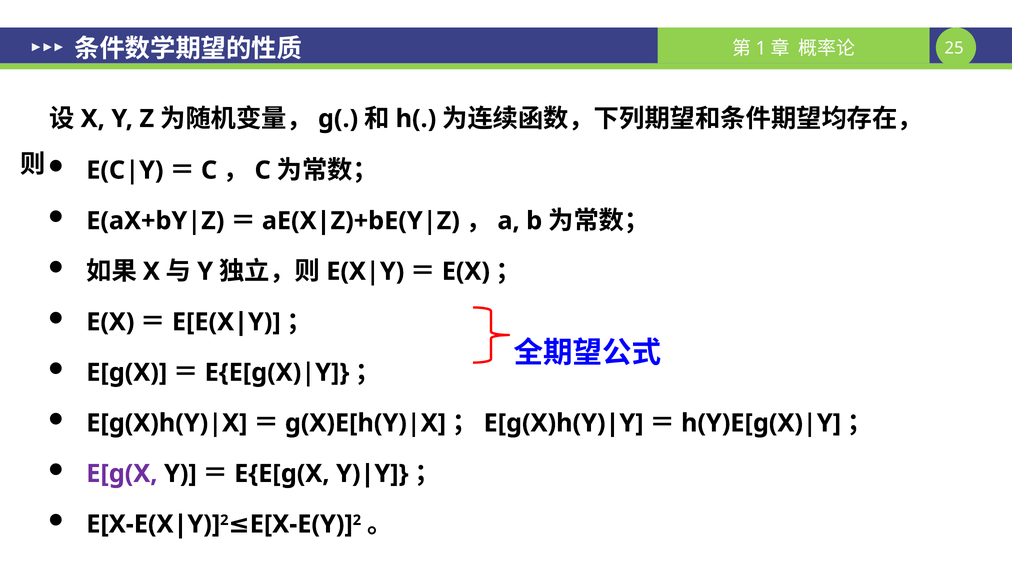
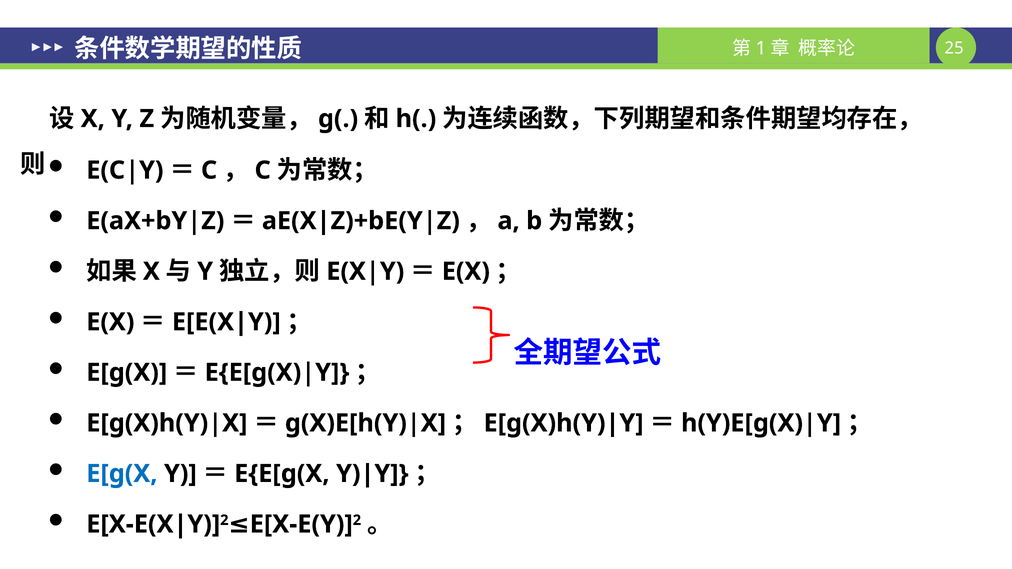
E[g(X at (122, 474) colour: purple -> blue
